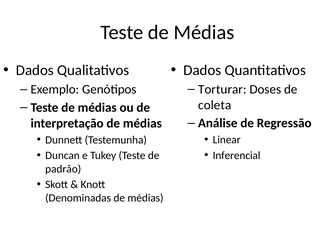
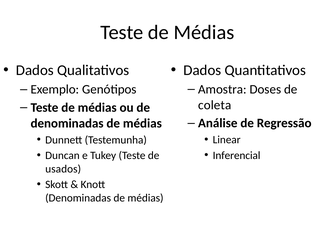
Torturar: Torturar -> Amostra
interpretação at (67, 123): interpretação -> denominadas
padrão: padrão -> usados
